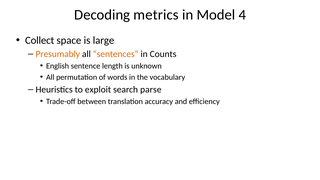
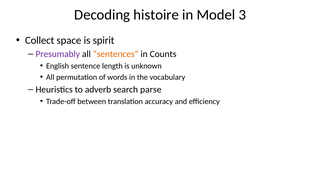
metrics: metrics -> histoire
4: 4 -> 3
large: large -> spirit
Presumably colour: orange -> purple
exploit: exploit -> adverb
